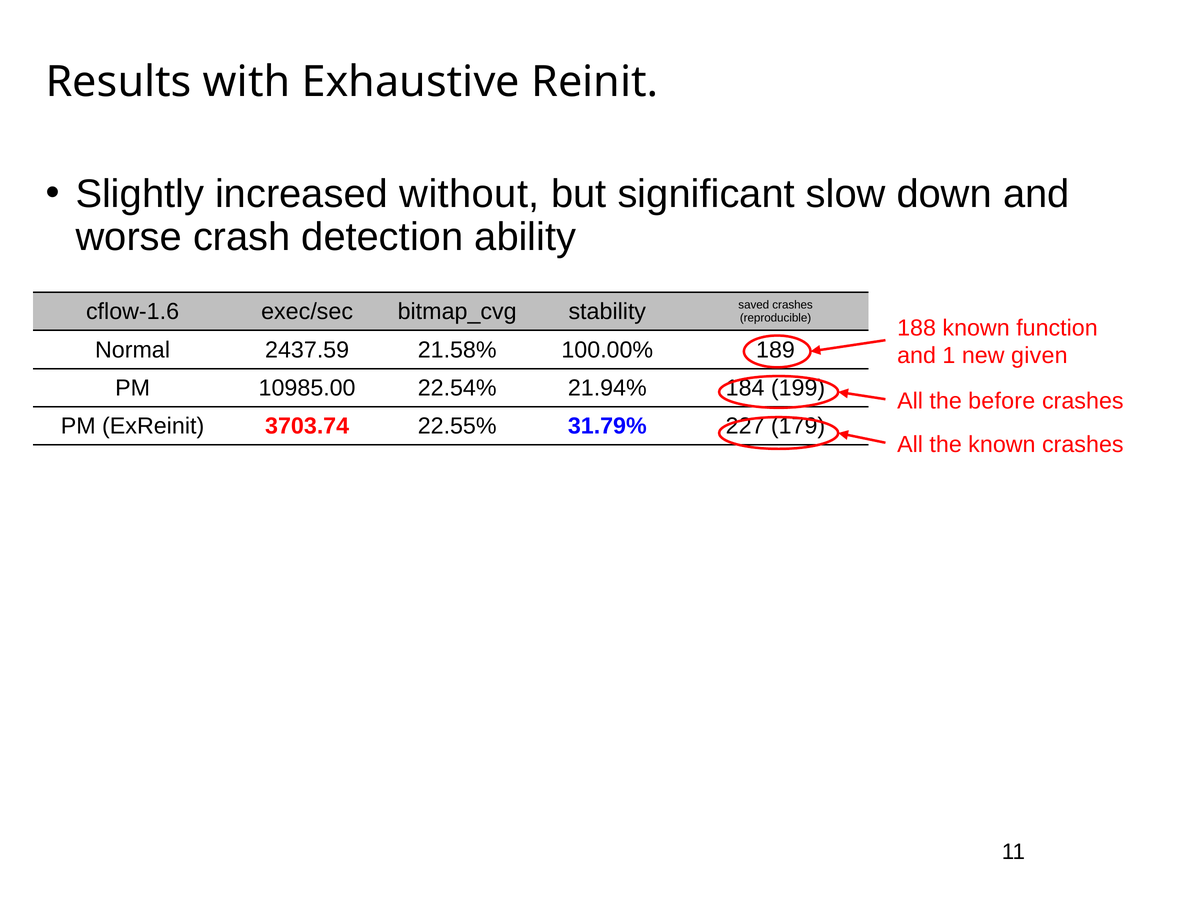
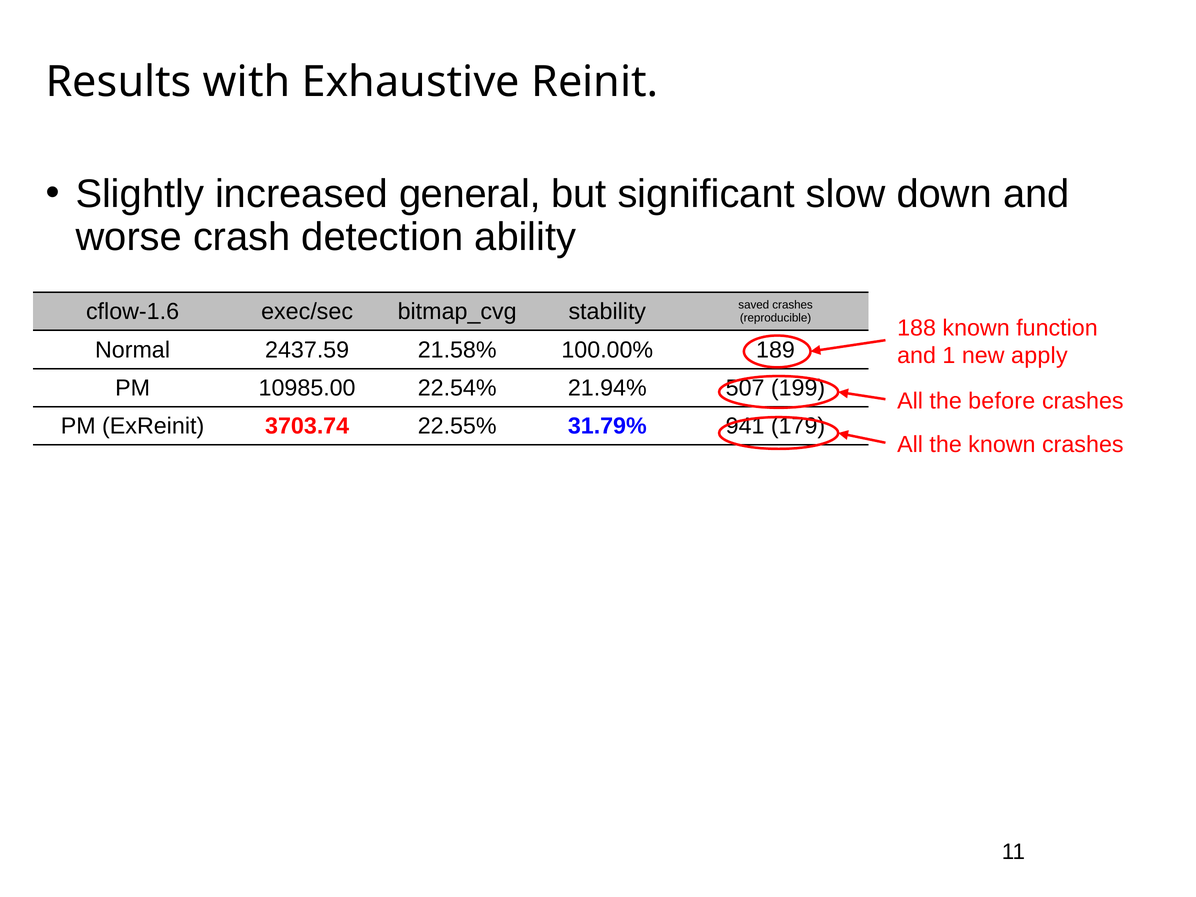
without: without -> general
given: given -> apply
184: 184 -> 507
227: 227 -> 941
